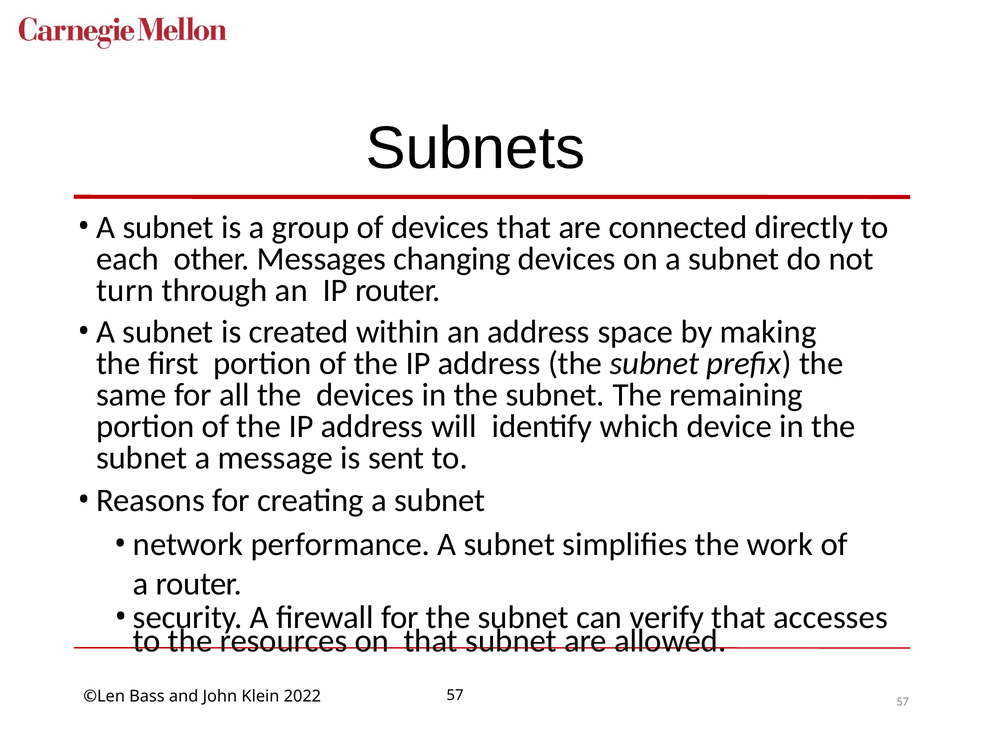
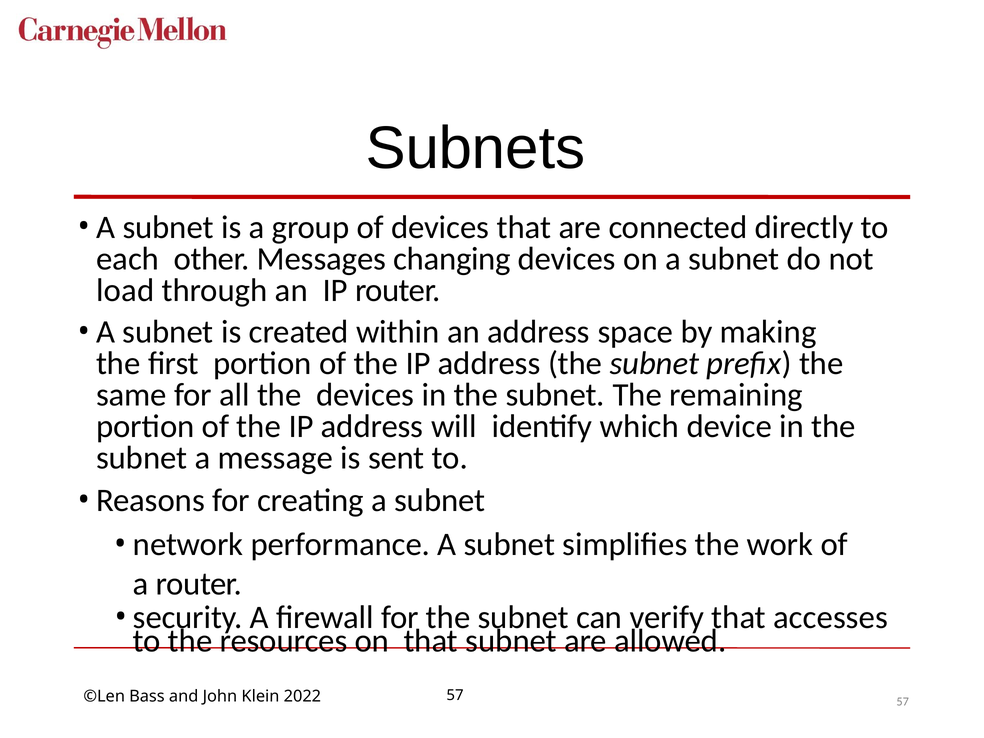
turn: turn -> load
